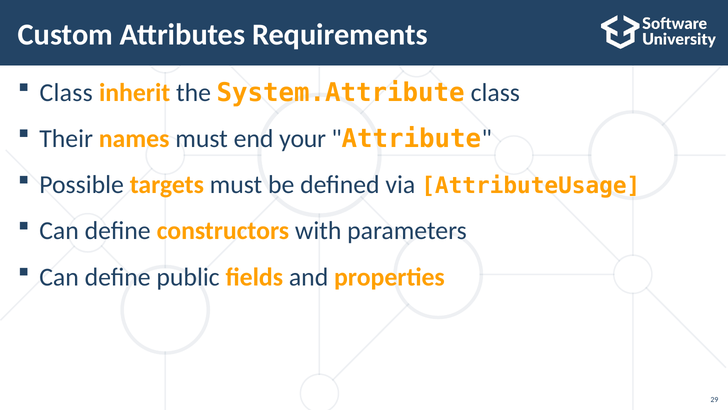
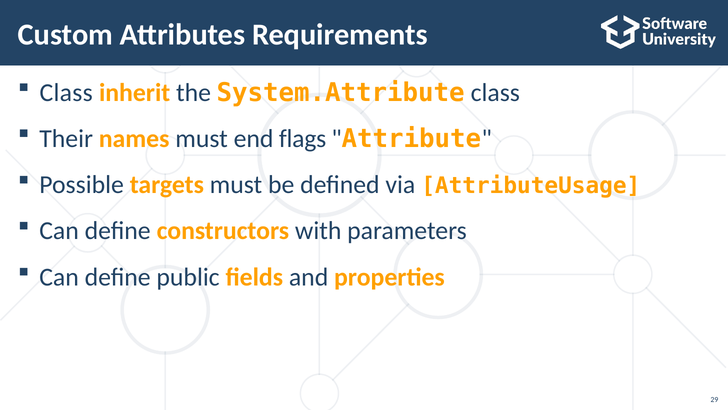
your: your -> flags
